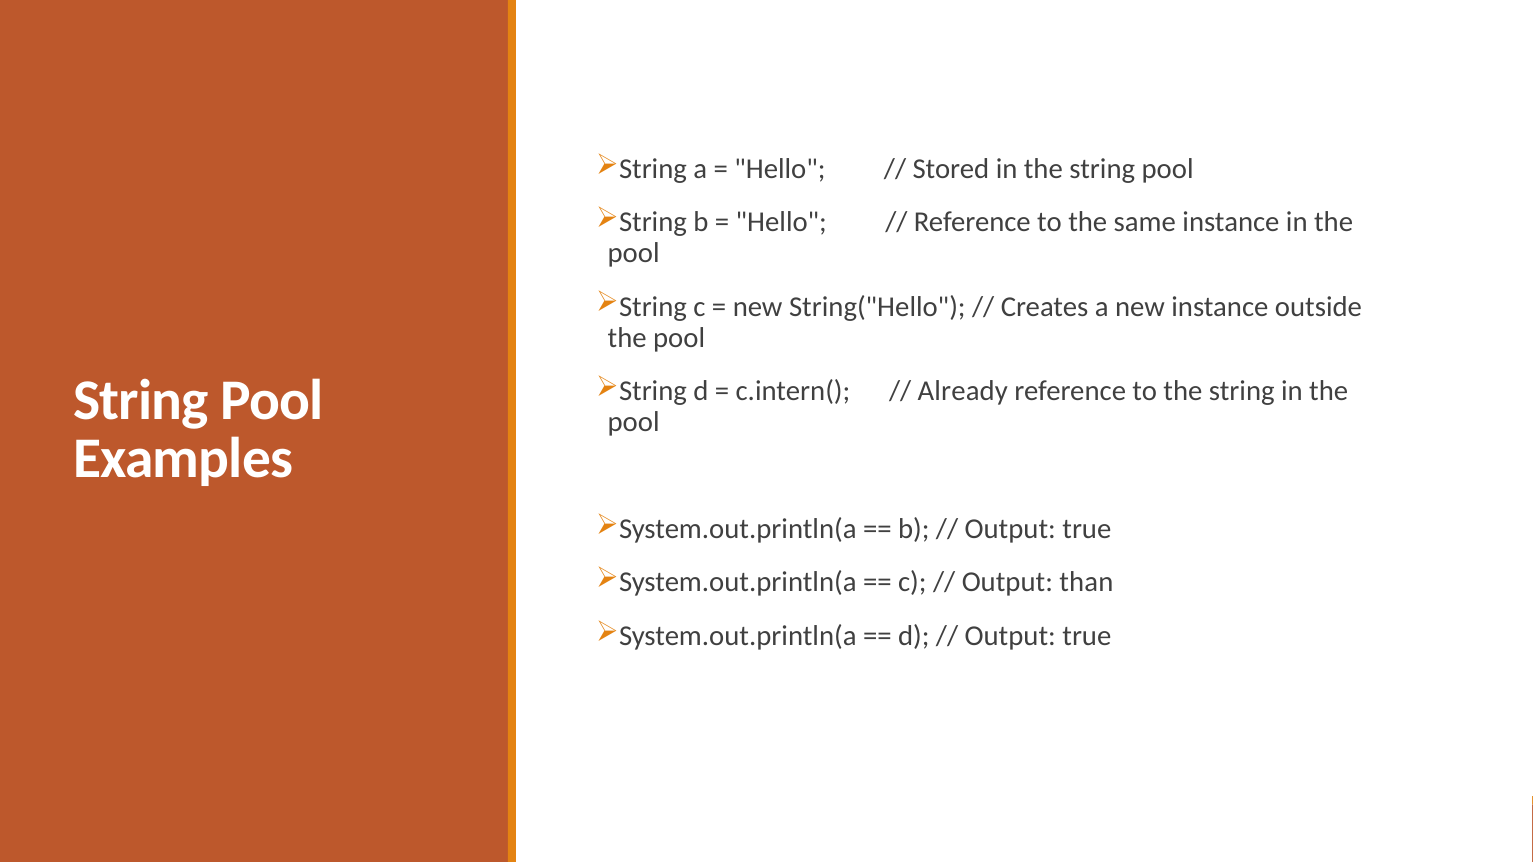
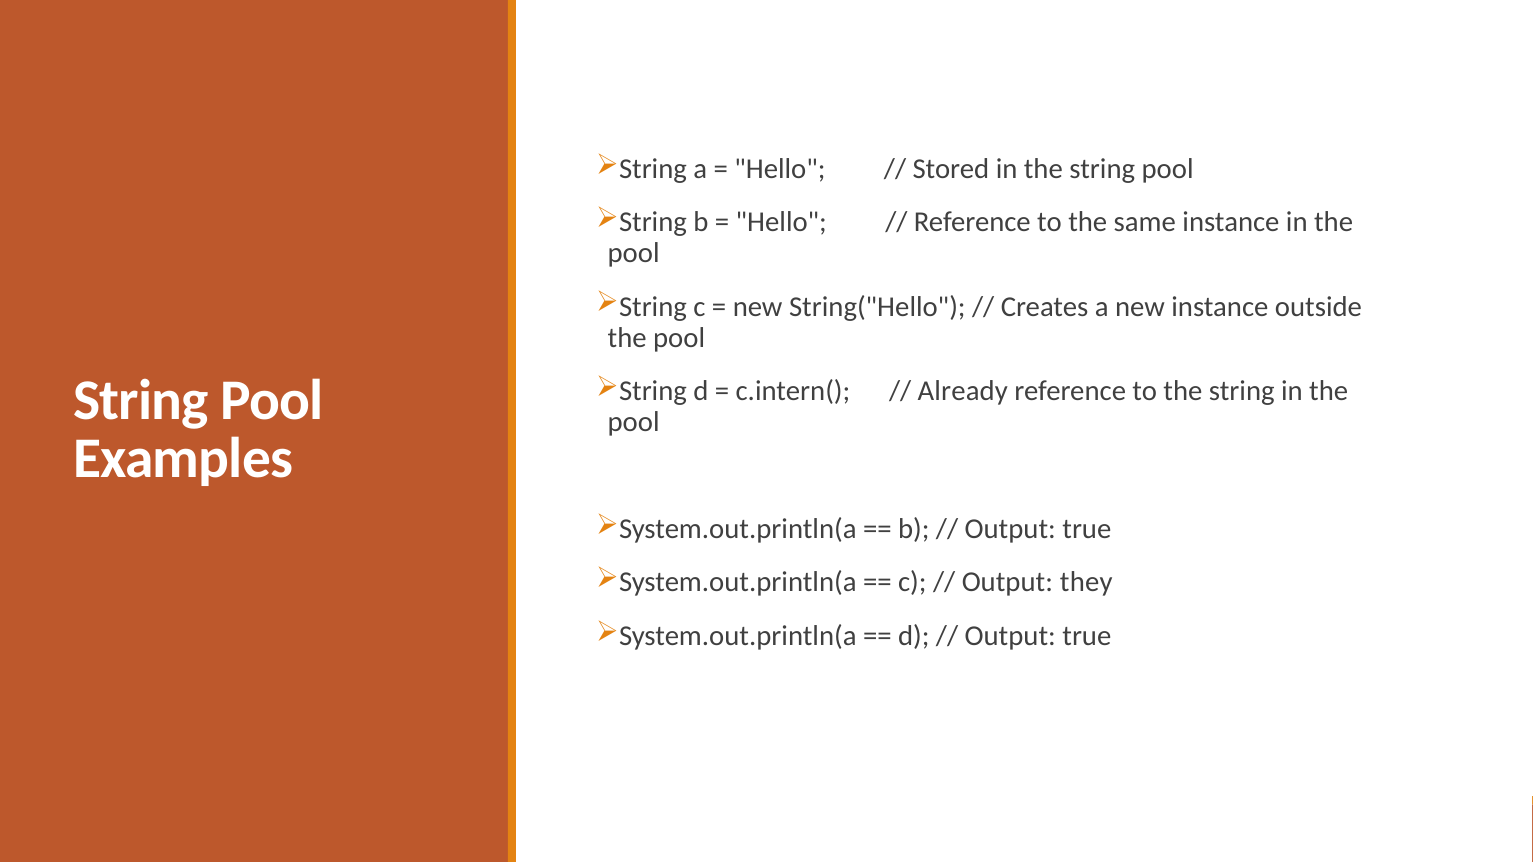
than: than -> they
